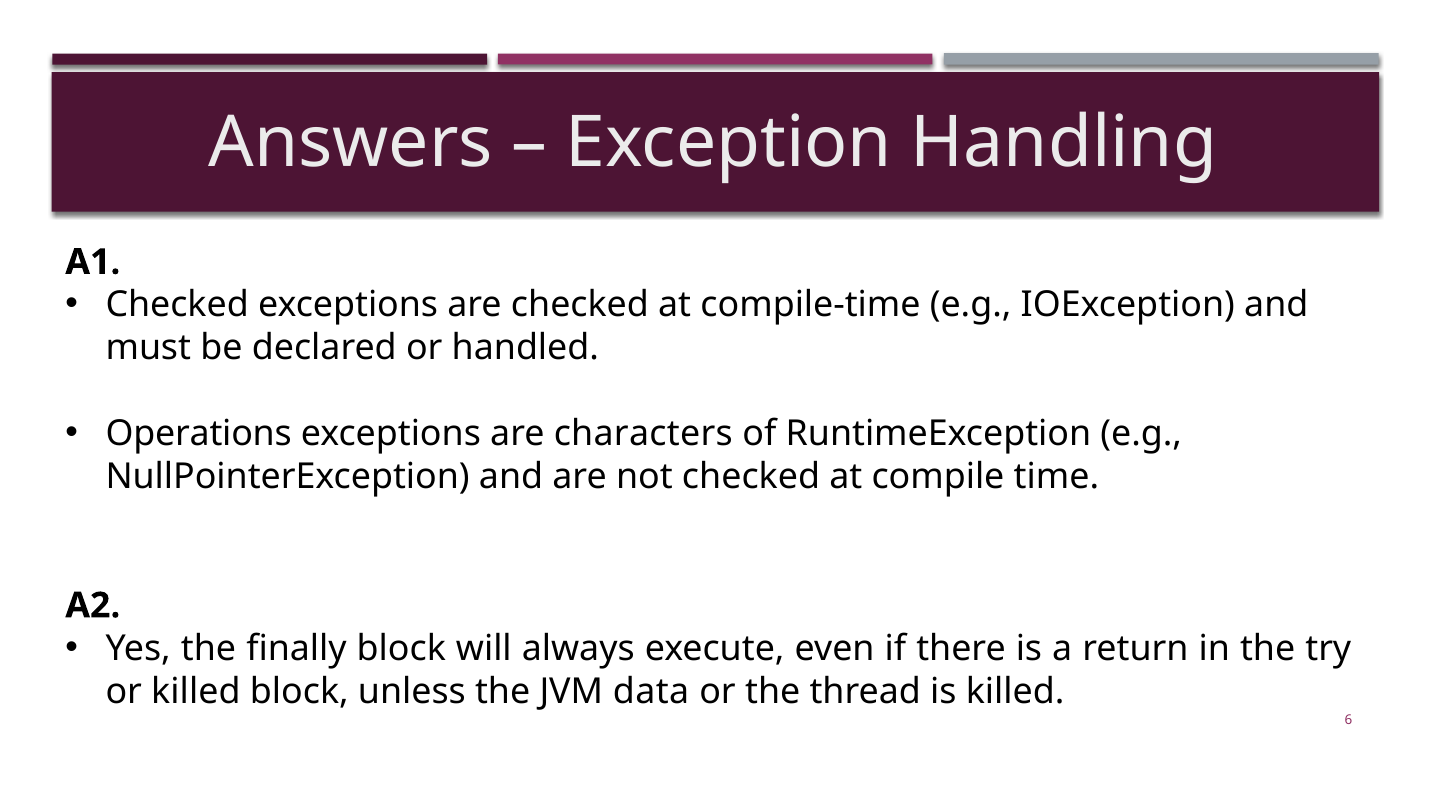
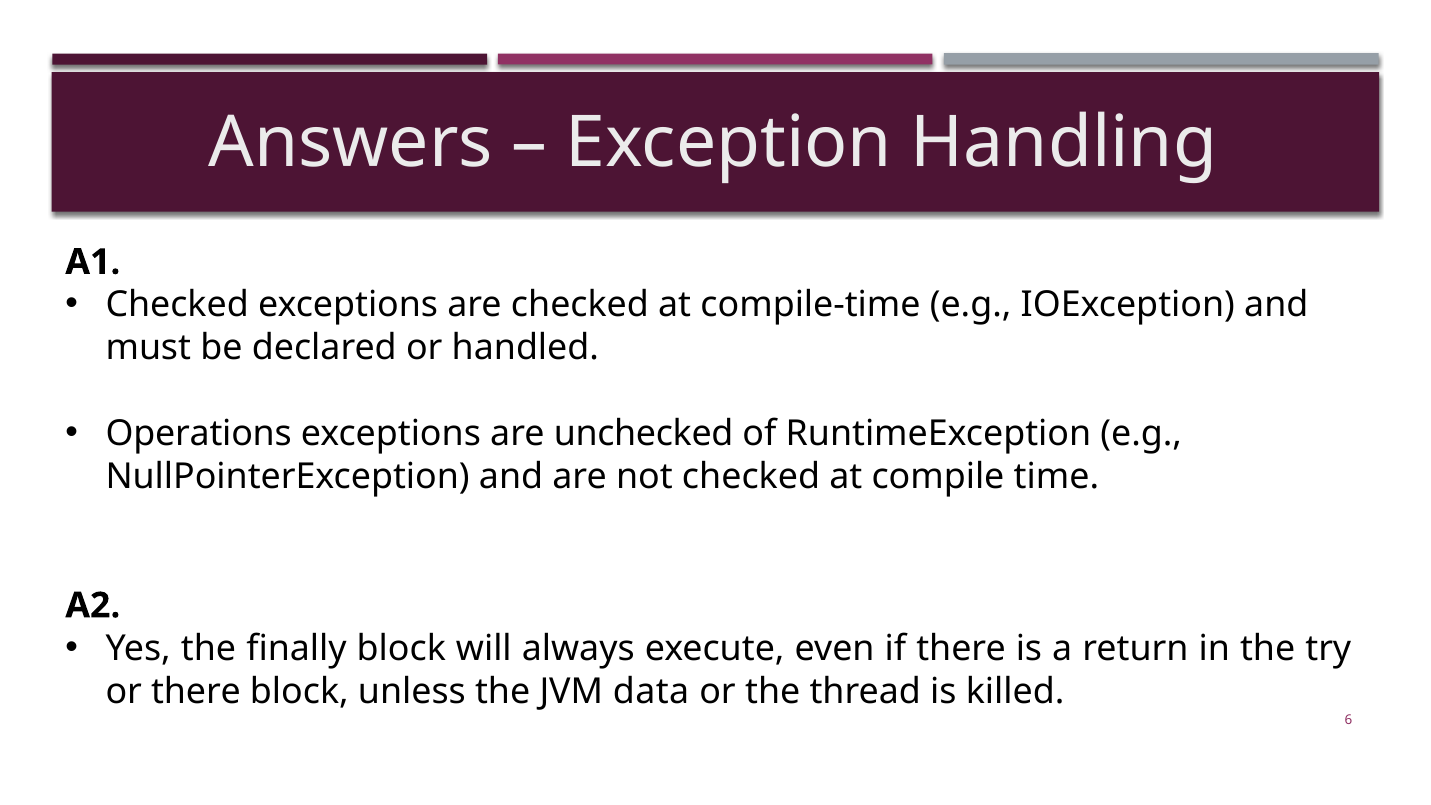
characters: characters -> unchecked
or killed: killed -> there
